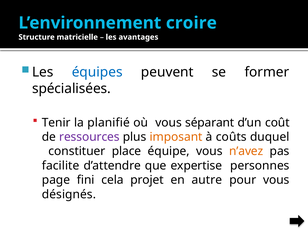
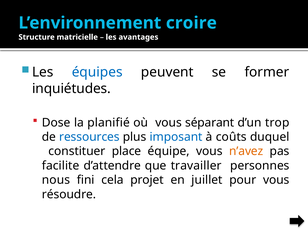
spécialisées: spécialisées -> inquiétudes
Tenir: Tenir -> Dose
coût: coût -> trop
ressources colour: purple -> blue
imposant colour: orange -> blue
expertise: expertise -> travailler
page: page -> nous
autre: autre -> juillet
désignés: désignés -> résoudre
